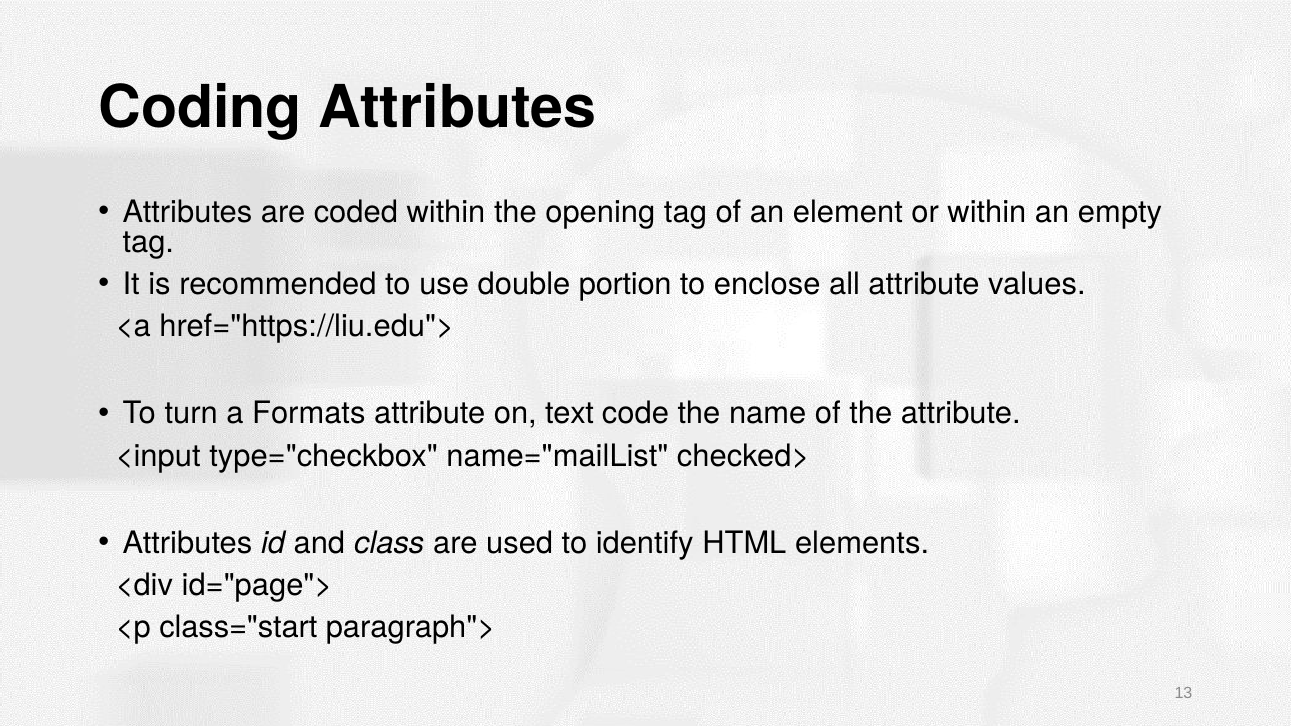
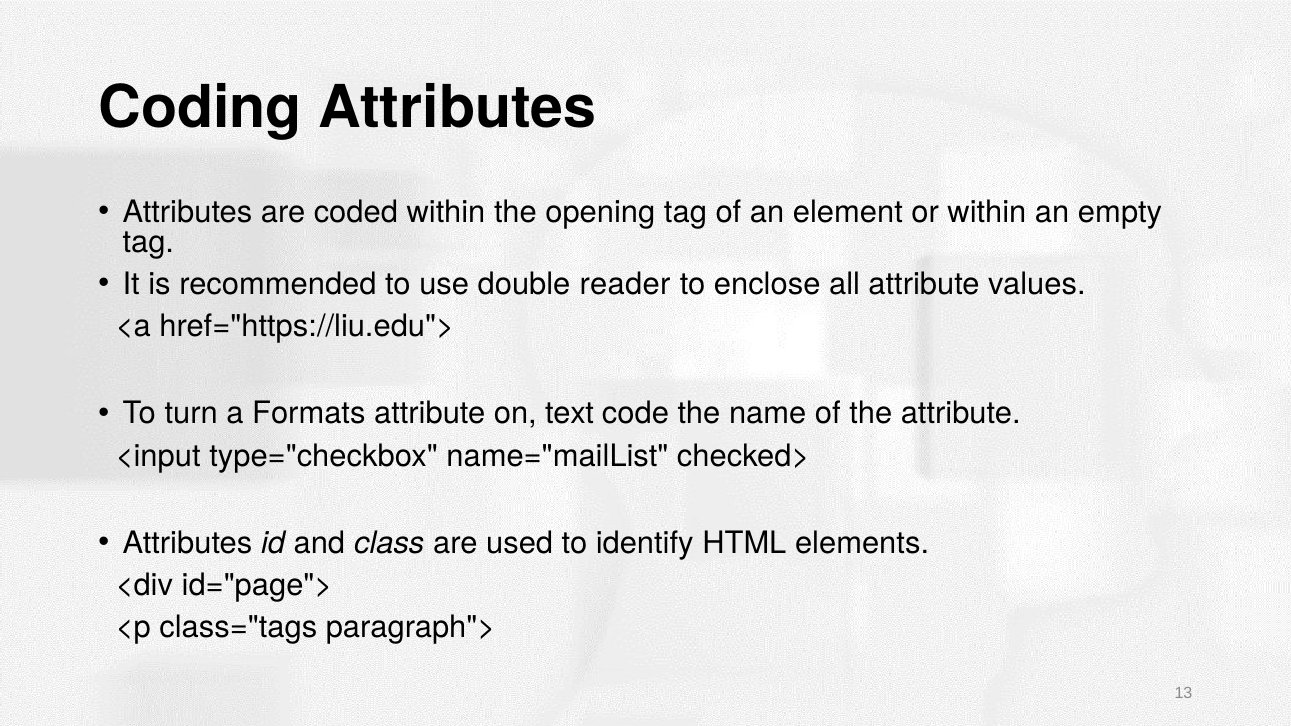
portion: portion -> reader
class="start: class="start -> class="tags
